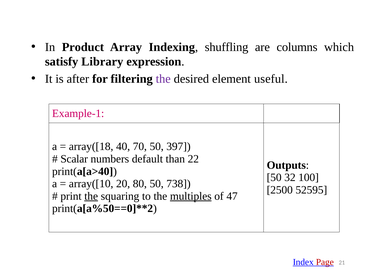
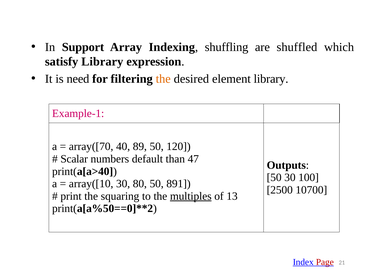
Product: Product -> Support
columns: columns -> shuffled
after: after -> need
the at (163, 79) colour: purple -> orange
element useful: useful -> library
array([18: array([18 -> array([70
70: 70 -> 89
397: 397 -> 120
22: 22 -> 47
50 32: 32 -> 30
array([10 20: 20 -> 30
738: 738 -> 891
52595: 52595 -> 10700
the at (91, 196) underline: present -> none
47: 47 -> 13
